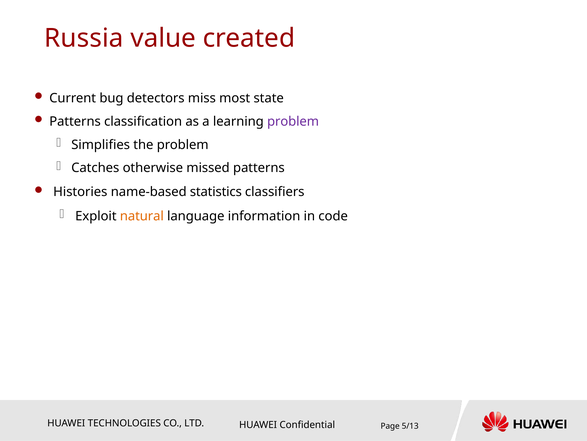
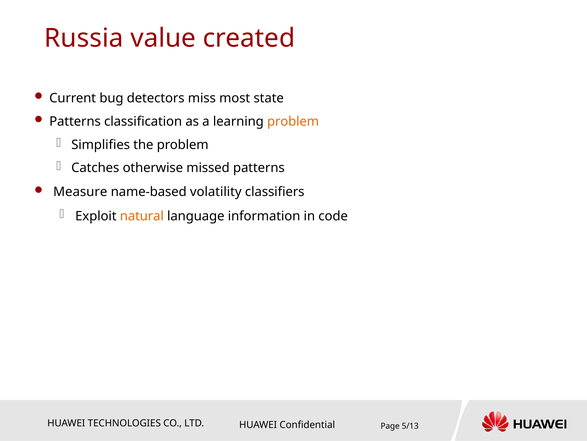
problem at (293, 121) colour: purple -> orange
Histories: Histories -> Measure
statistics: statistics -> volatility
